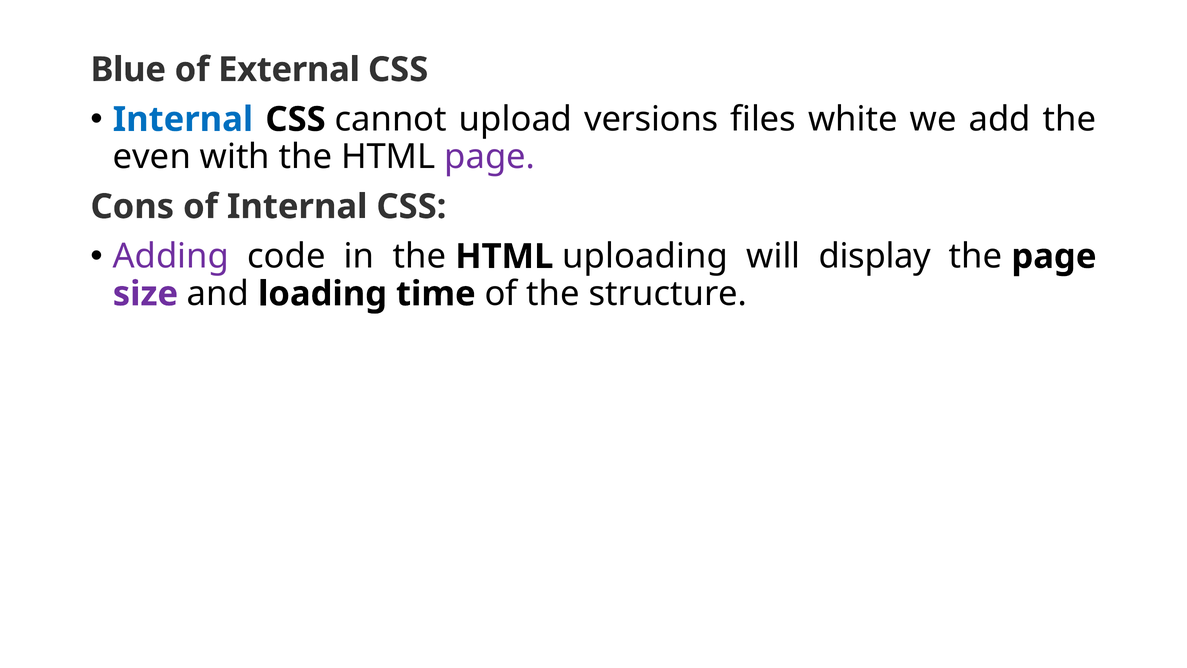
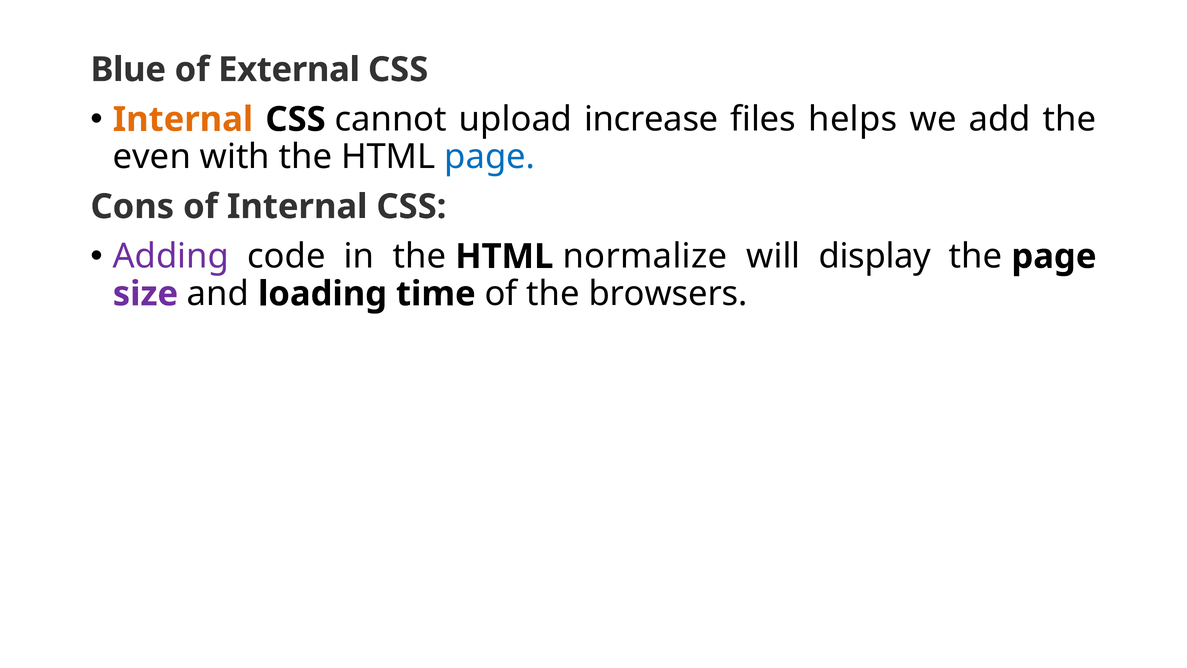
Internal at (183, 119) colour: blue -> orange
versions: versions -> increase
white: white -> helps
page at (490, 157) colour: purple -> blue
uploading: uploading -> normalize
structure: structure -> browsers
